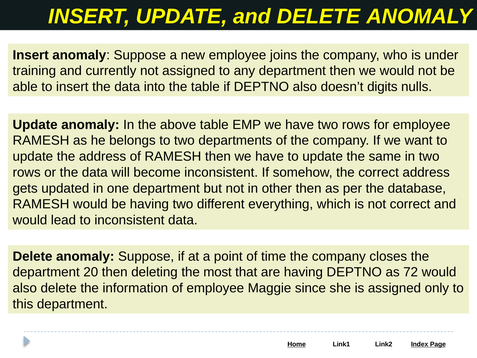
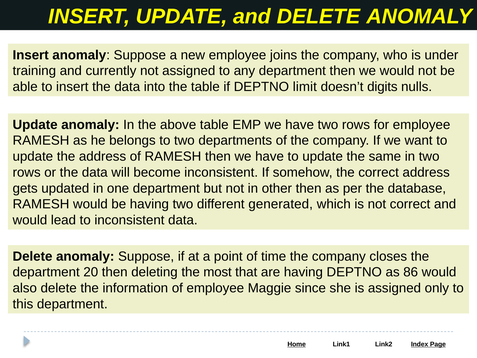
DEPTNO also: also -> limit
everything: everything -> generated
72: 72 -> 86
